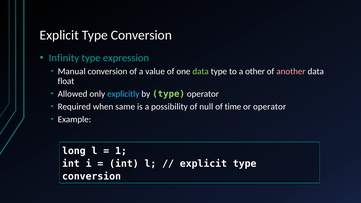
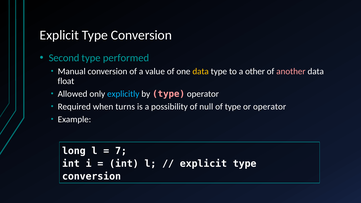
Infinity: Infinity -> Second
expression: expression -> performed
data at (201, 71) colour: light green -> yellow
type at (169, 94) colour: light green -> pink
same: same -> turns
of time: time -> type
1: 1 -> 7
